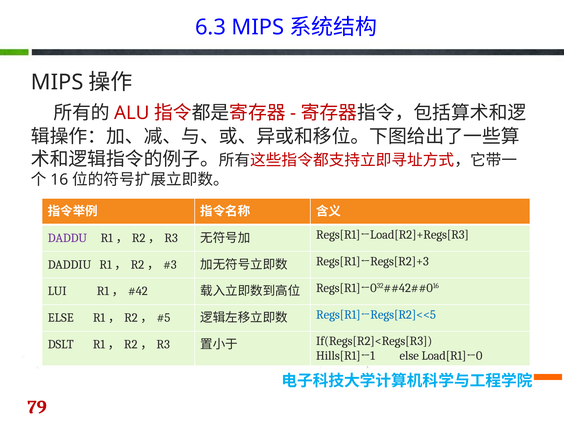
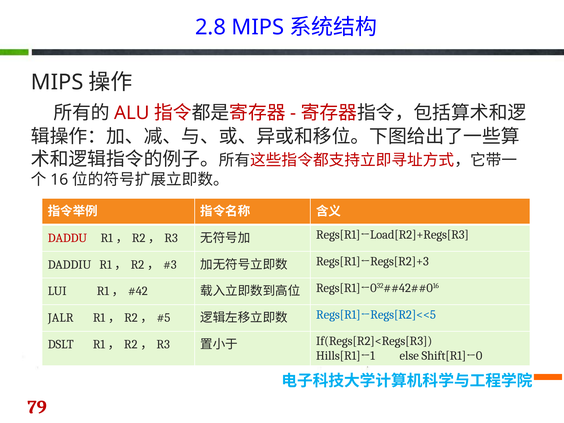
6.3: 6.3 -> 2.8
DADDU colour: purple -> red
ELSE at (61, 318): ELSE -> JALR
Load[R1]←0: Load[R1]←0 -> Shift[R1]←0
